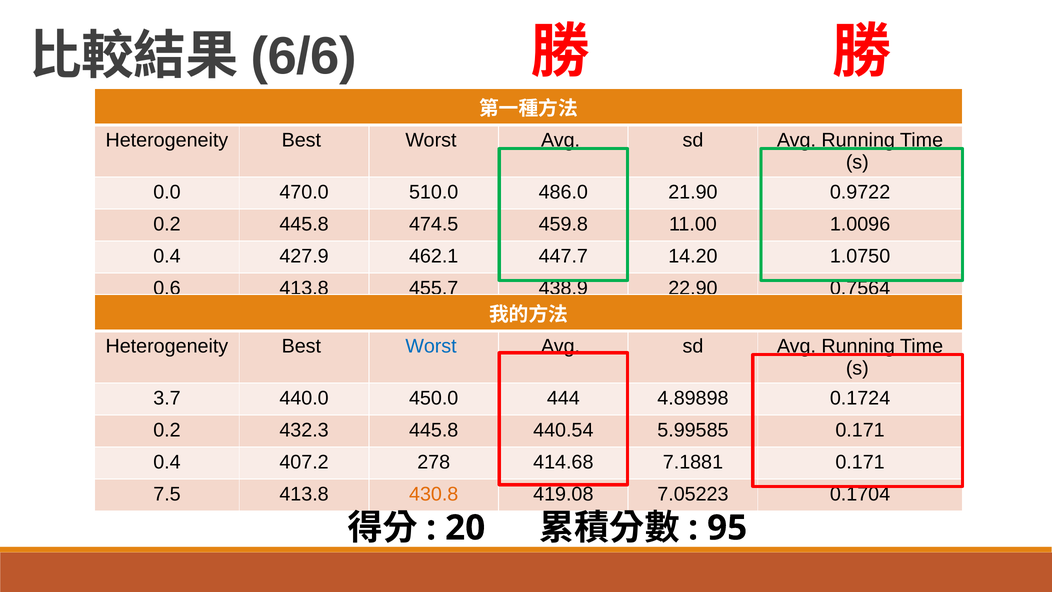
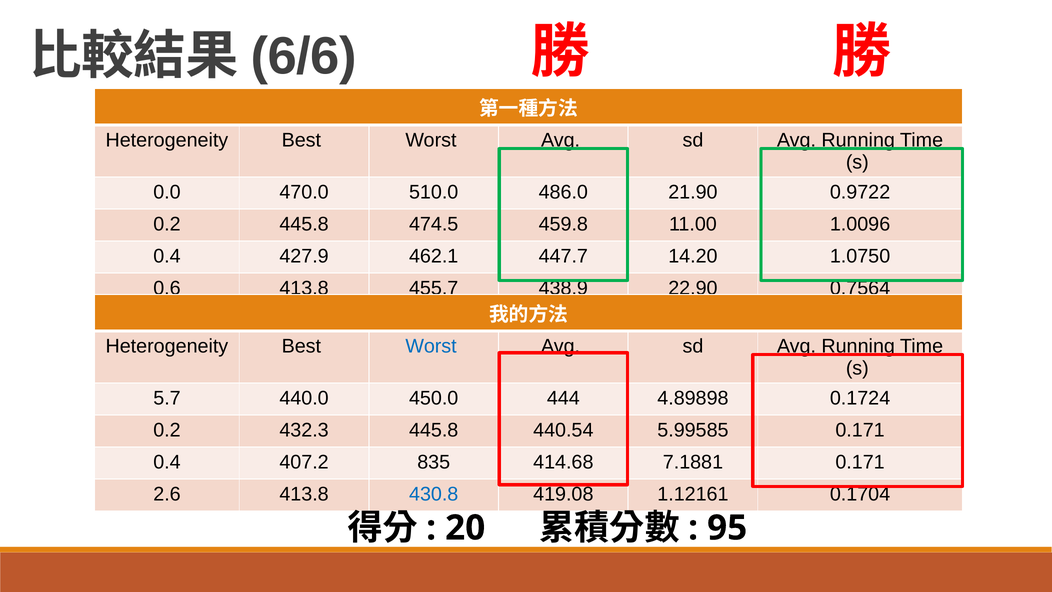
3.7: 3.7 -> 5.7
278: 278 -> 835
7.5: 7.5 -> 2.6
430.8 colour: orange -> blue
7.05223: 7.05223 -> 1.12161
